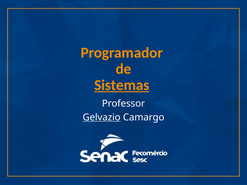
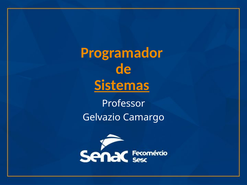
Gelvazio underline: present -> none
